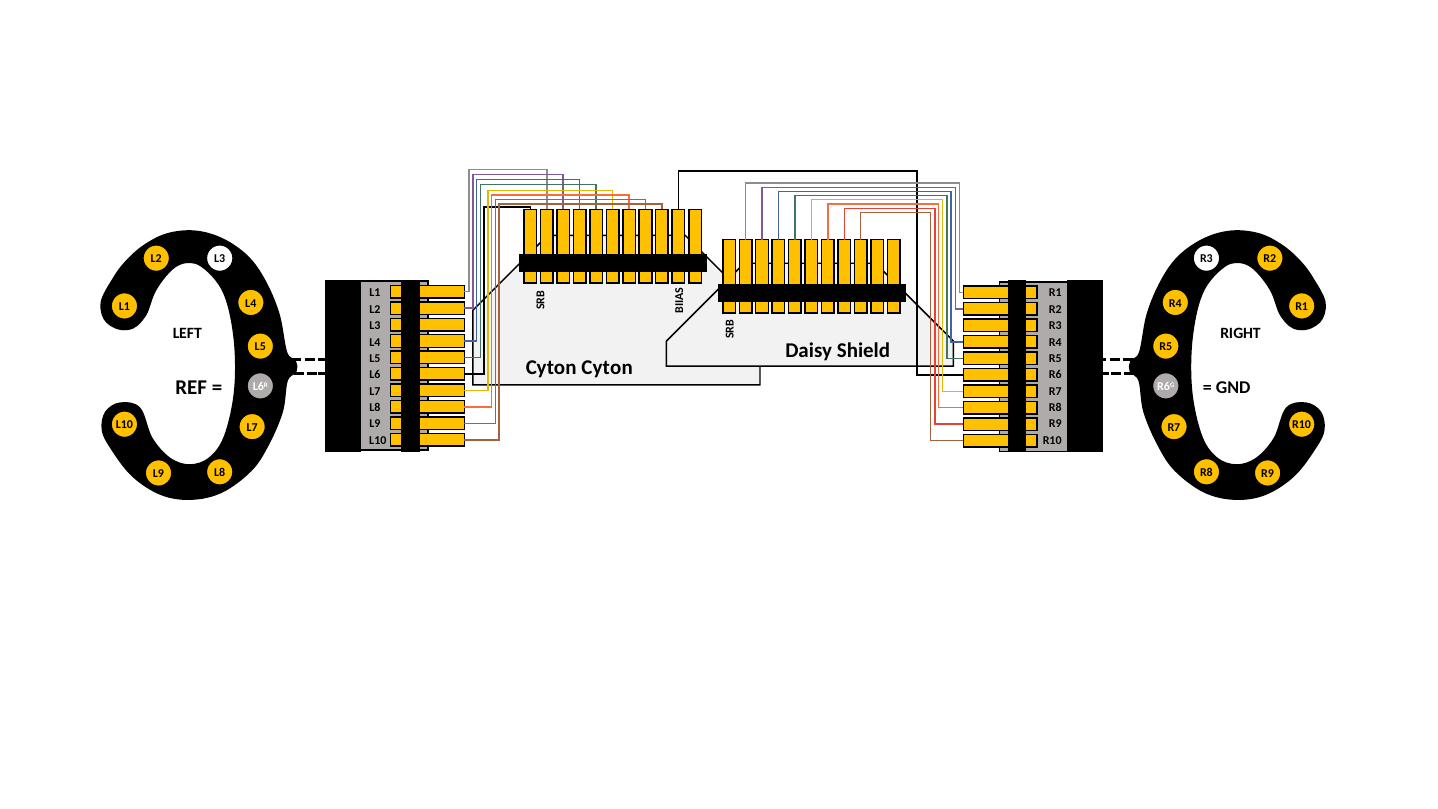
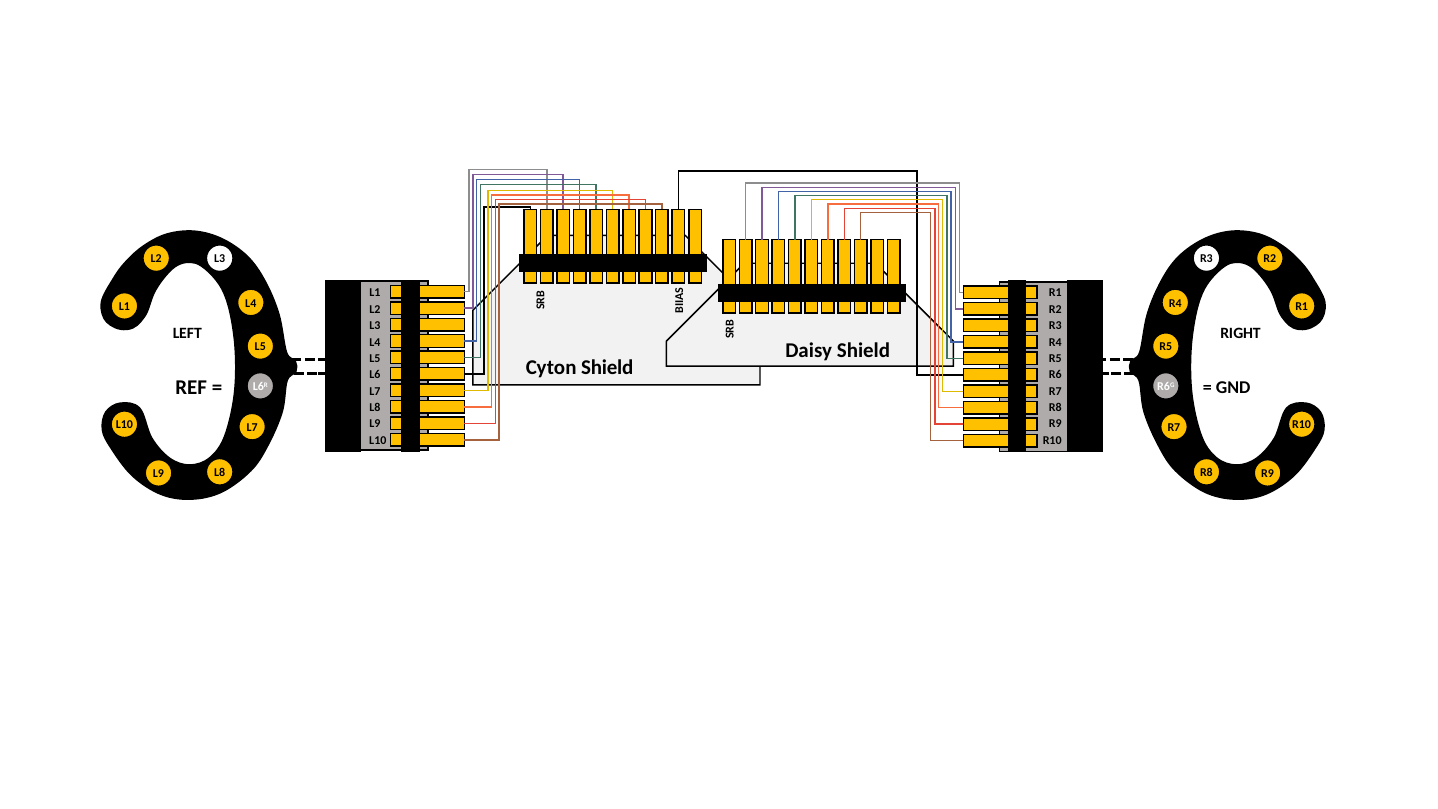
Cyton Cyton: Cyton -> Shield
